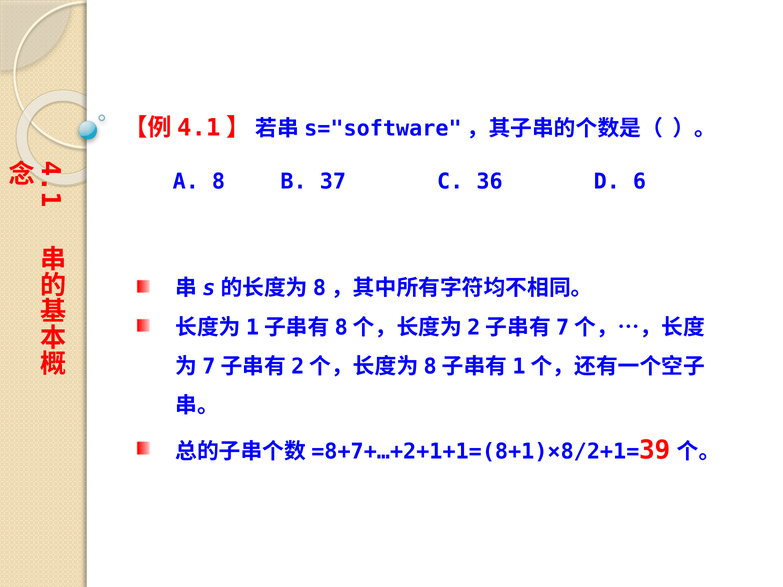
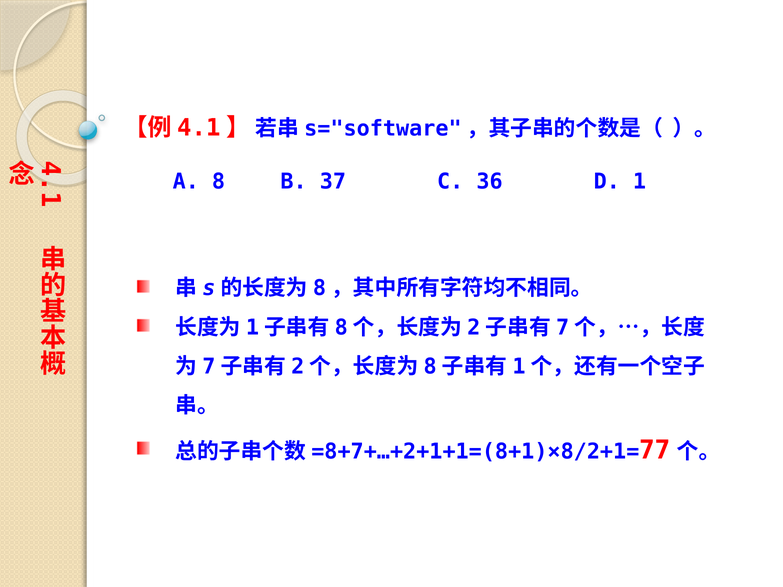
D 6: 6 -> 1
39: 39 -> 77
